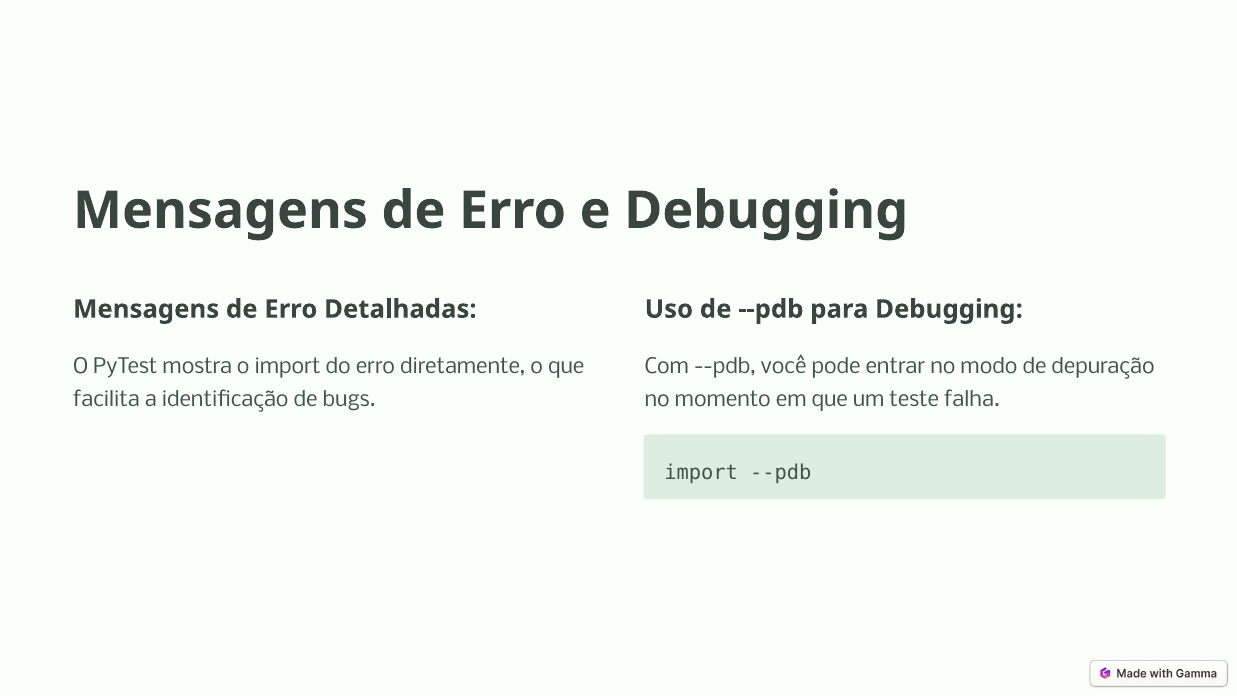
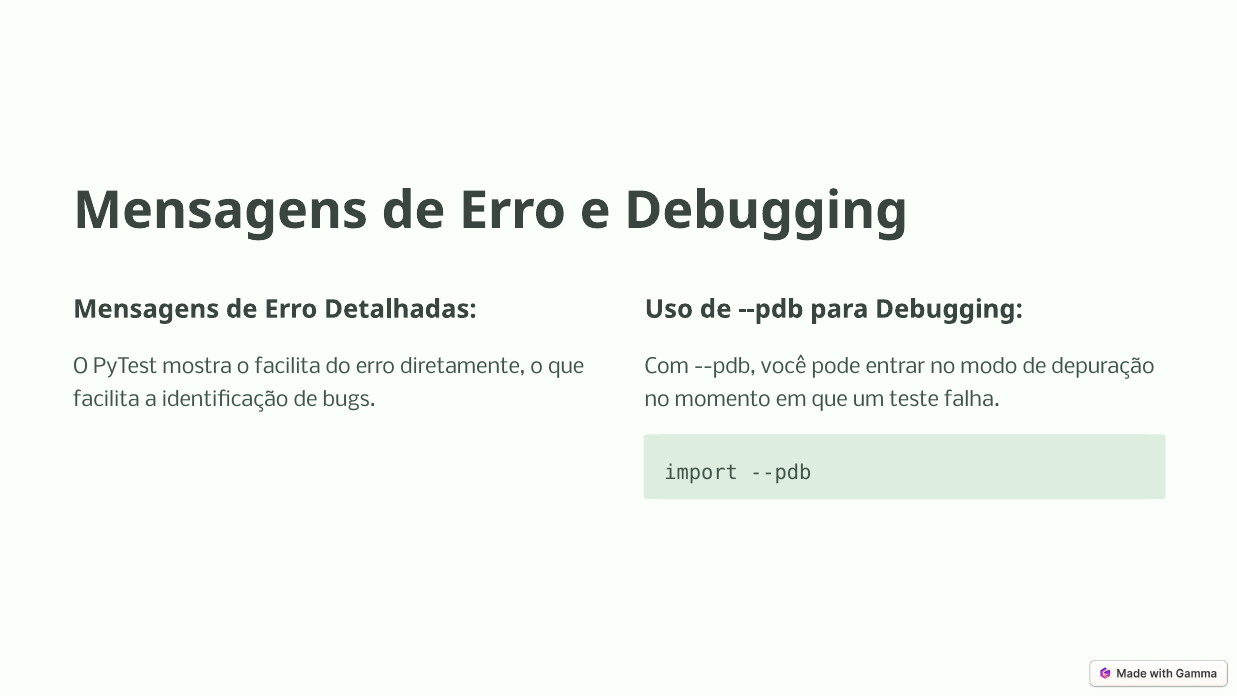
o import: import -> facilita
